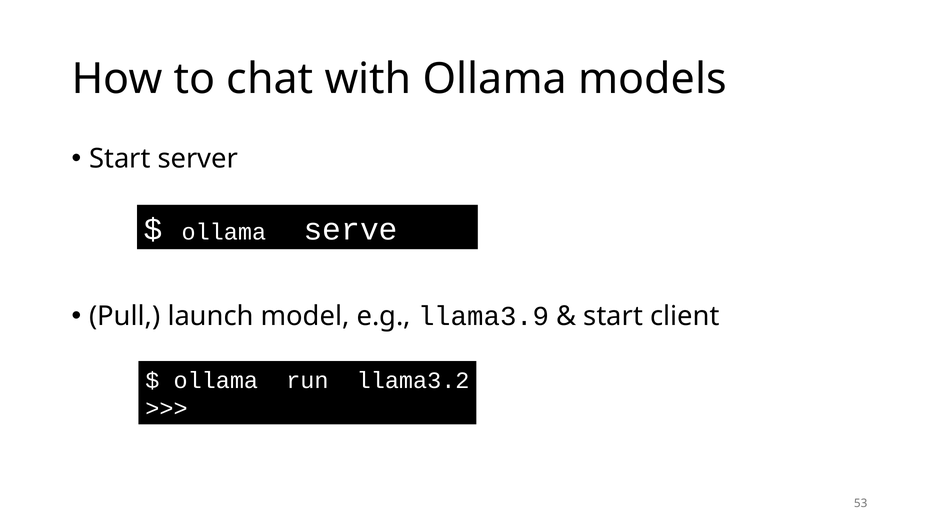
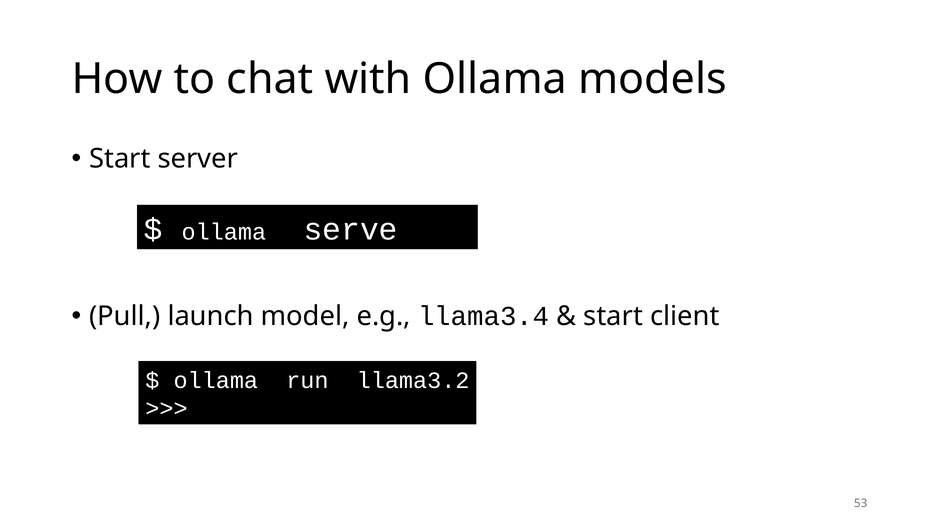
llama3.9: llama3.9 -> llama3.4
